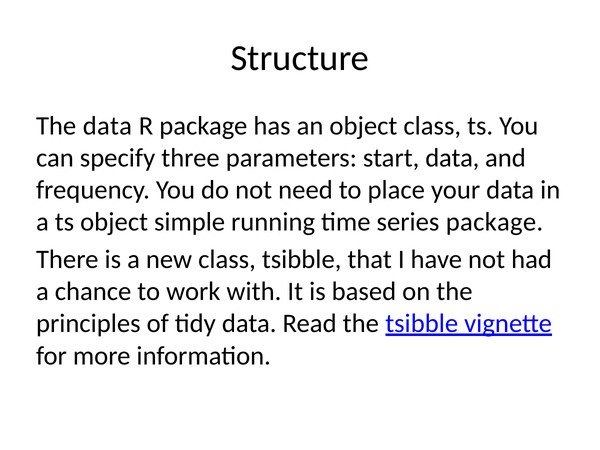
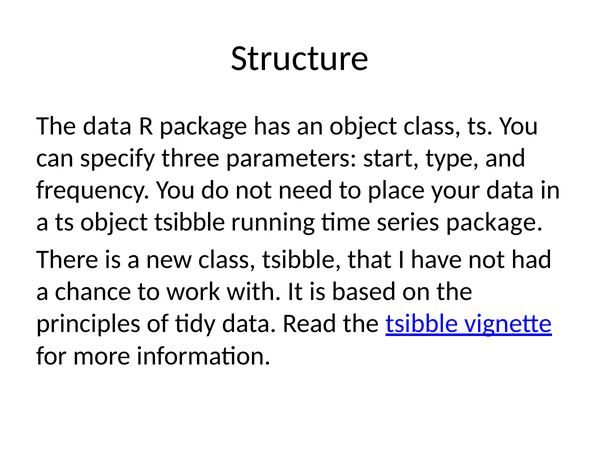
start data: data -> type
object simple: simple -> tsibble
